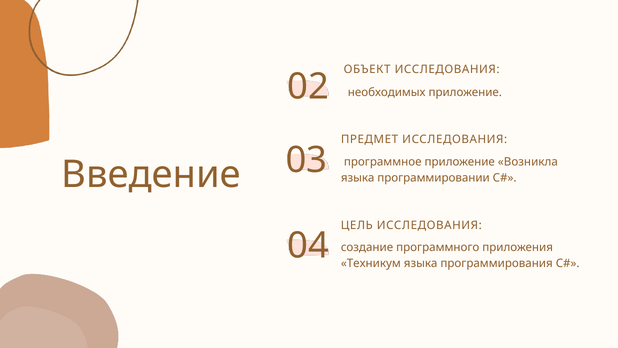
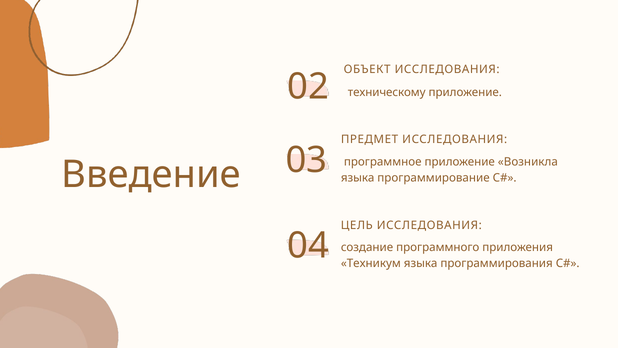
необходимых: необходимых -> техническому
программировании: программировании -> программирование
